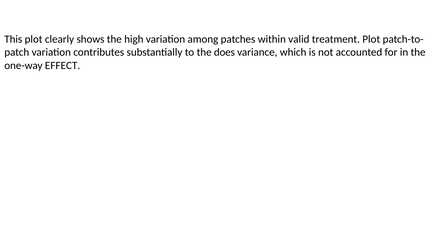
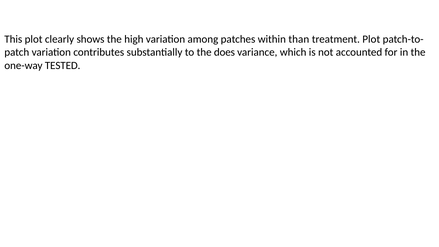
valid: valid -> than
EFFECT: EFFECT -> TESTED
